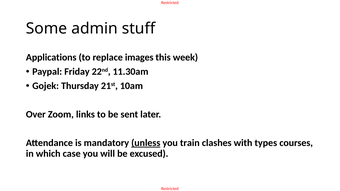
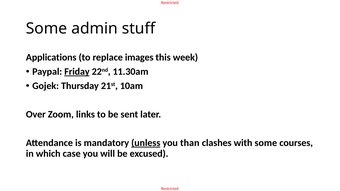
Friday underline: none -> present
train: train -> than
with types: types -> some
